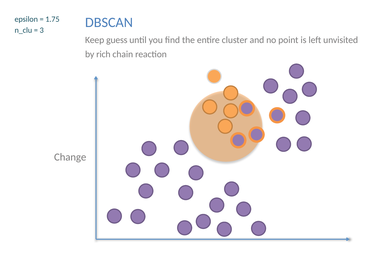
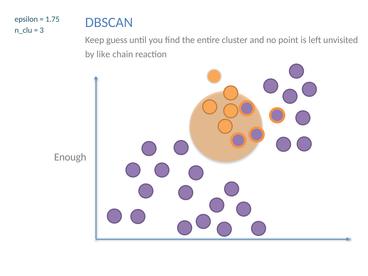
rich: rich -> like
Change: Change -> Enough
